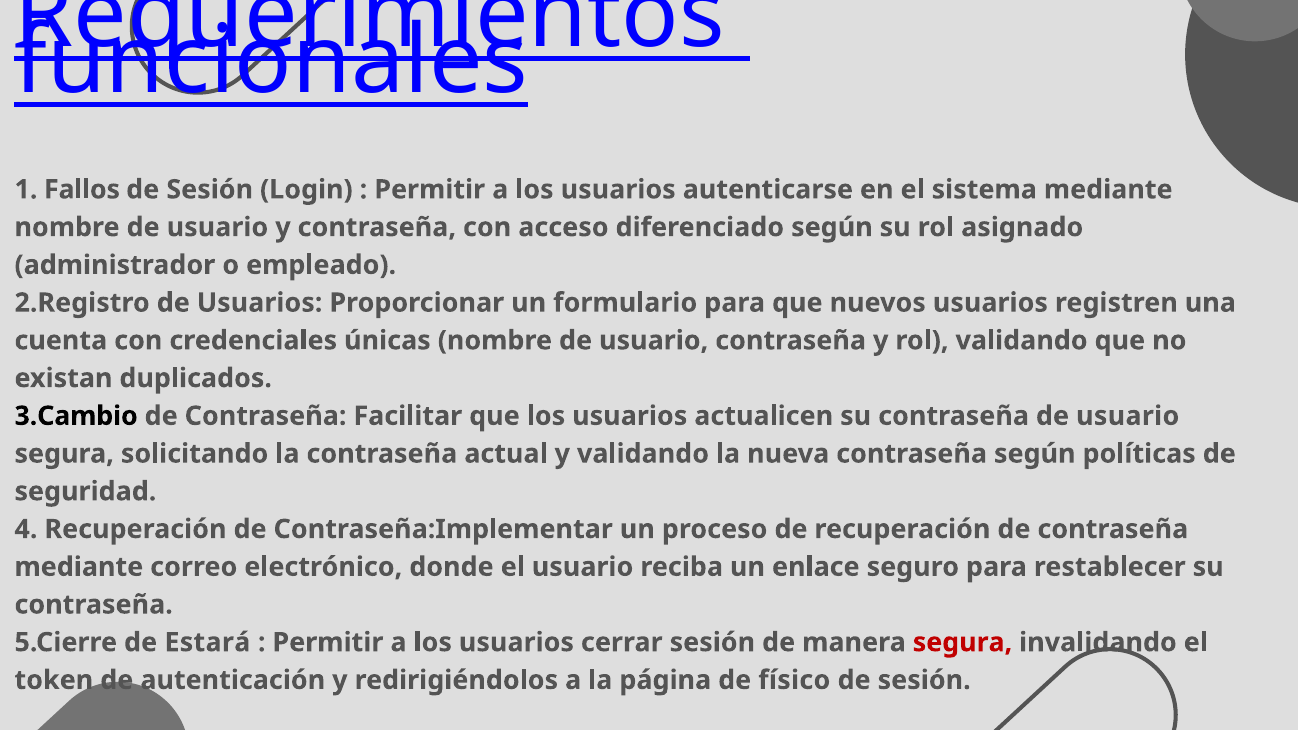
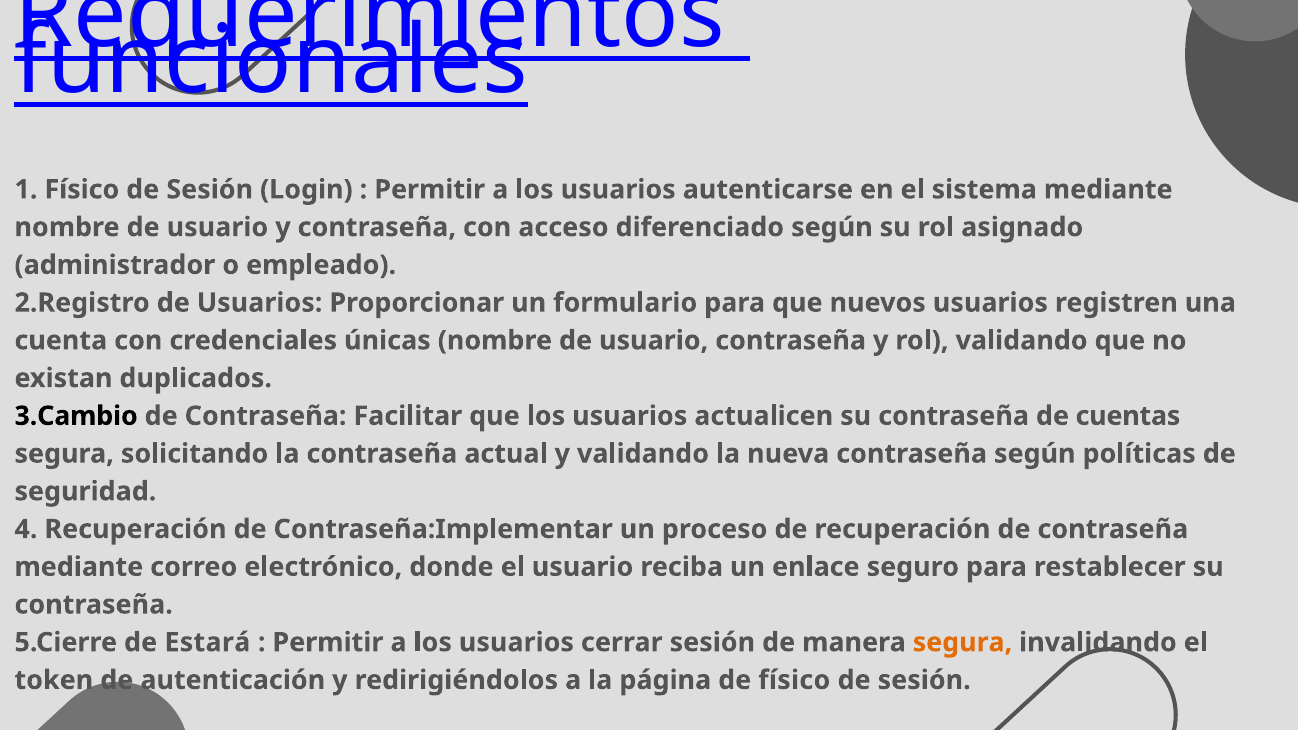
1 Fallos: Fallos -> Físico
contraseña de usuario: usuario -> cuentas
segura at (962, 642) colour: red -> orange
